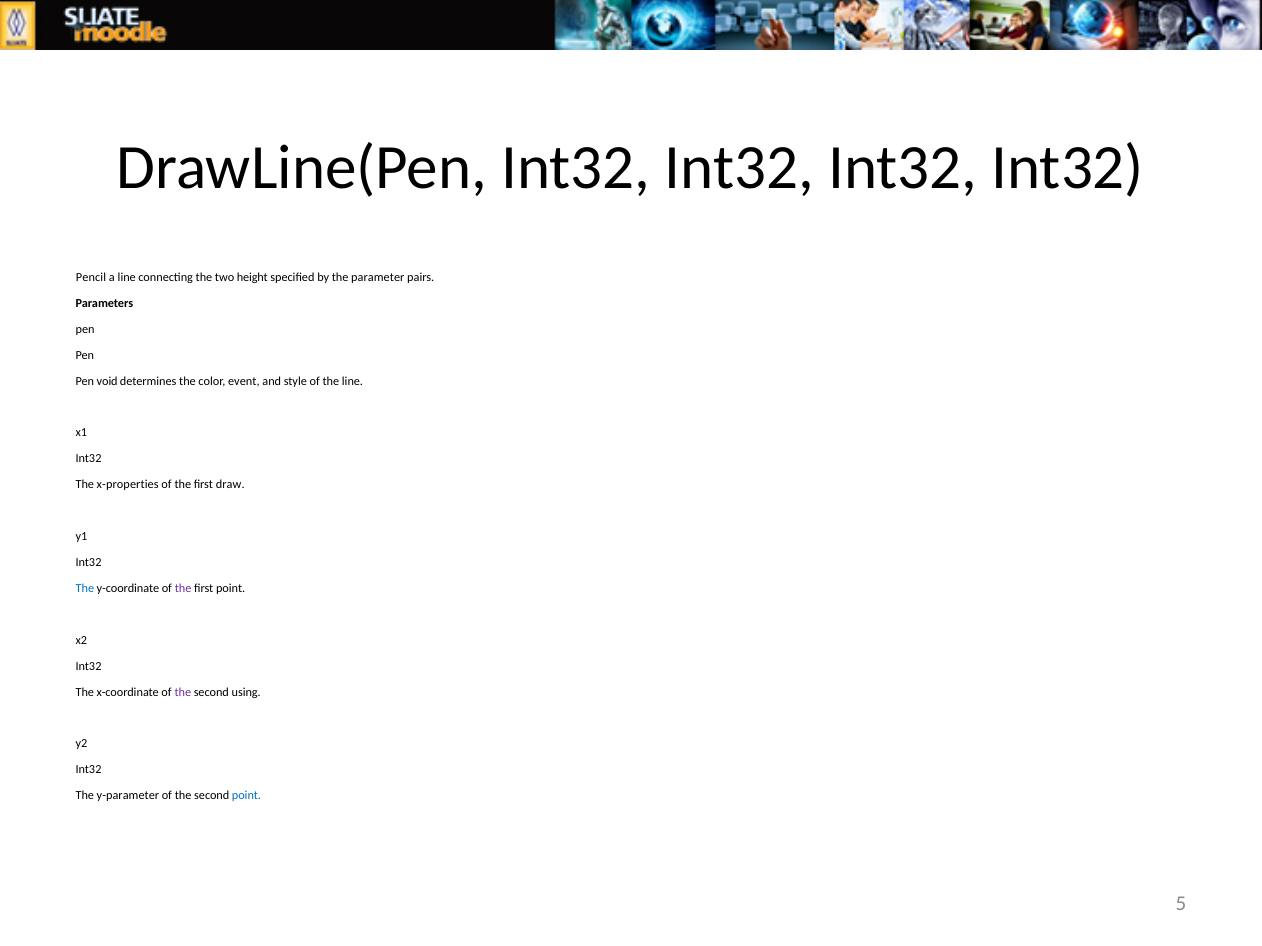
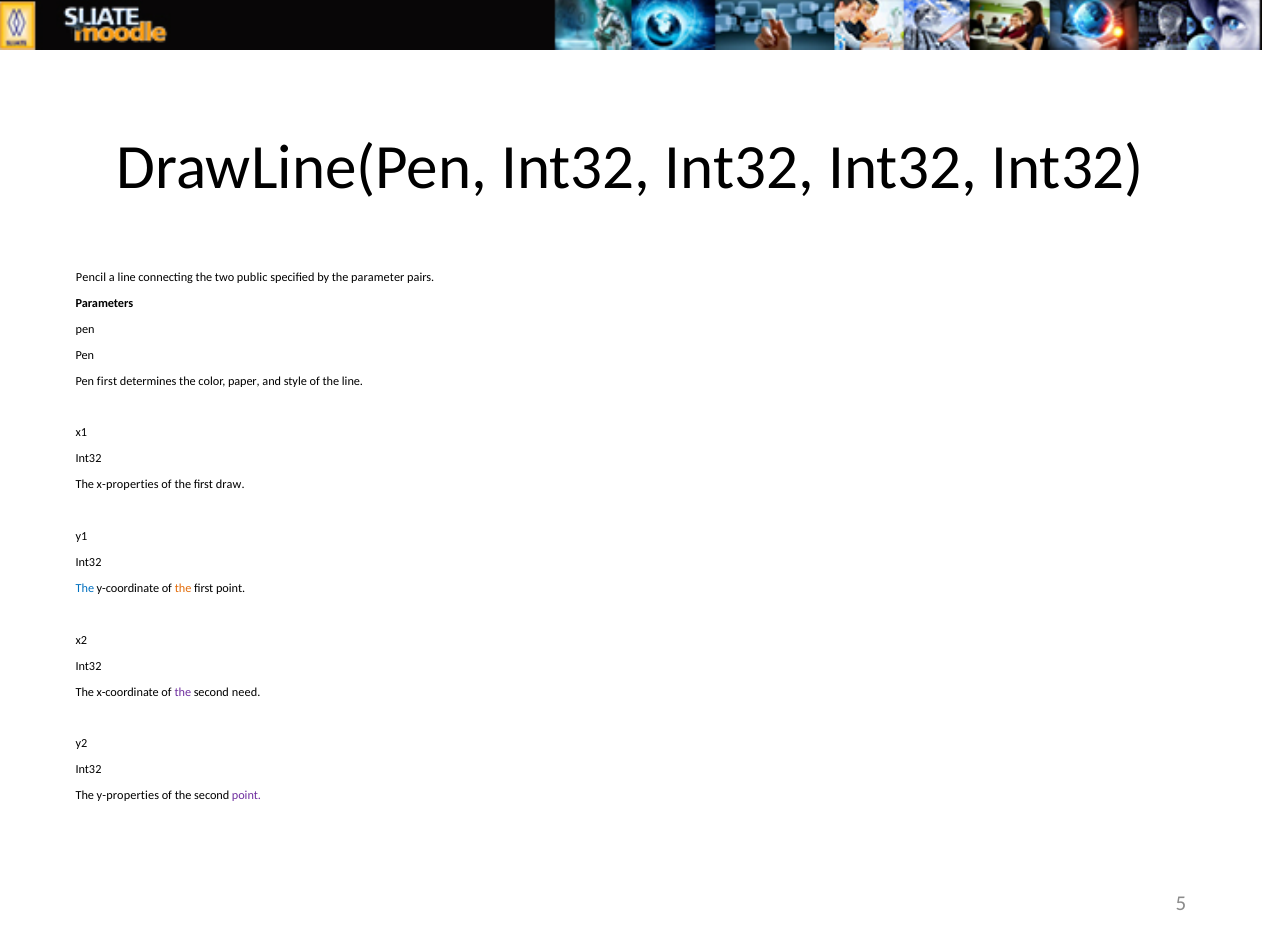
height: height -> public
Pen void: void -> first
event: event -> paper
the at (183, 589) colour: purple -> orange
using: using -> need
y-parameter: y-parameter -> y-properties
point at (246, 796) colour: blue -> purple
